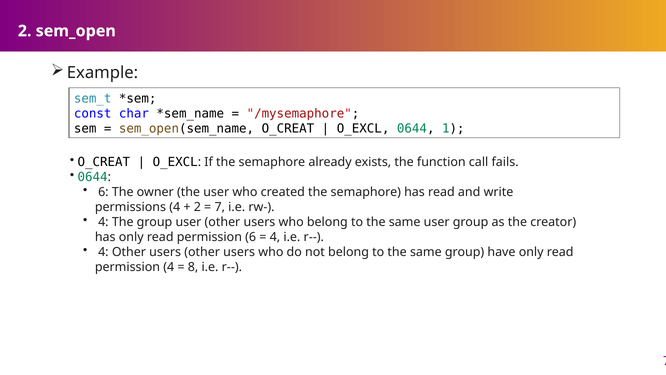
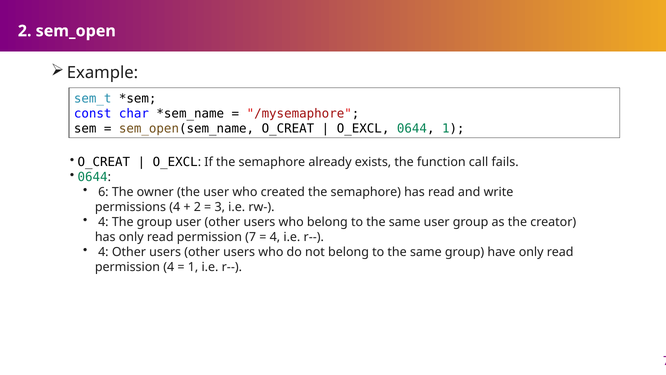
7 at (220, 207): 7 -> 3
permission 6: 6 -> 7
8 at (193, 267): 8 -> 1
